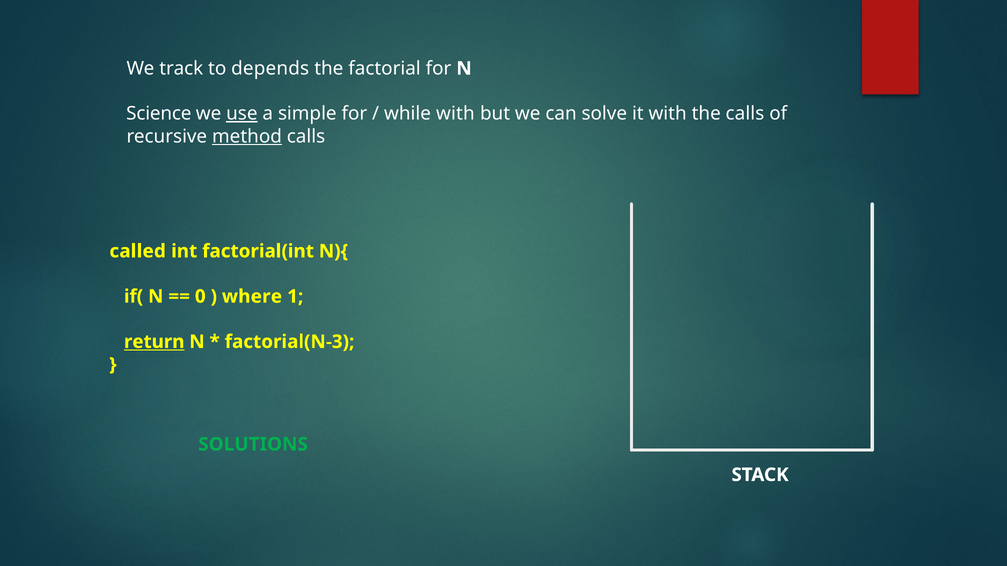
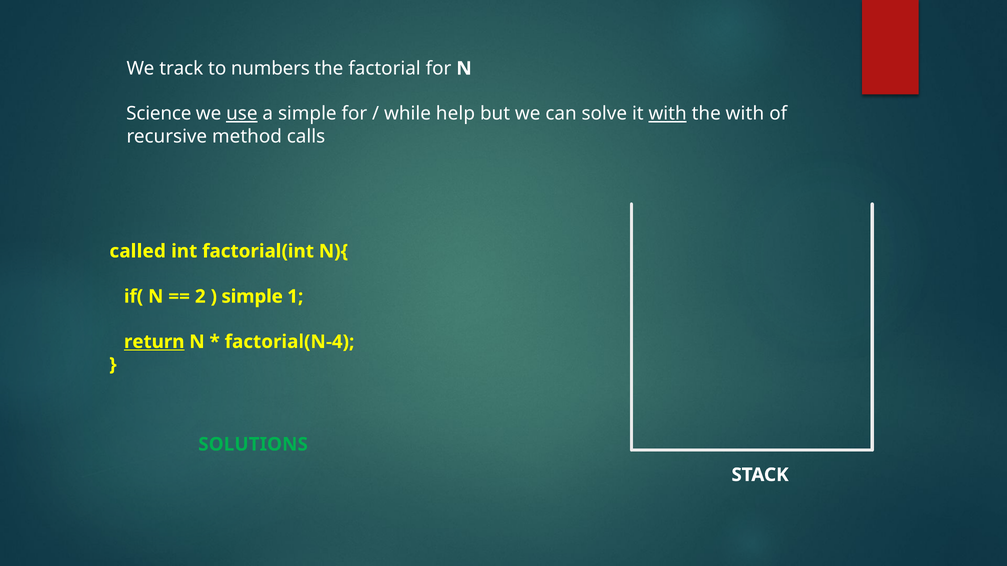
depends: depends -> numbers
while with: with -> help
with at (668, 114) underline: none -> present
the calls: calls -> with
method underline: present -> none
0: 0 -> 2
where at (252, 297): where -> simple
factorial(N-3: factorial(N-3 -> factorial(N-4
